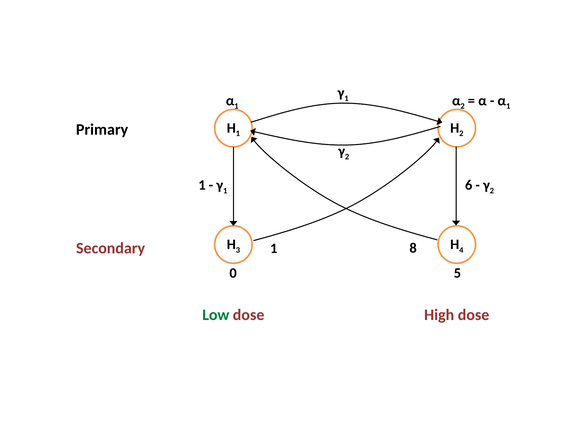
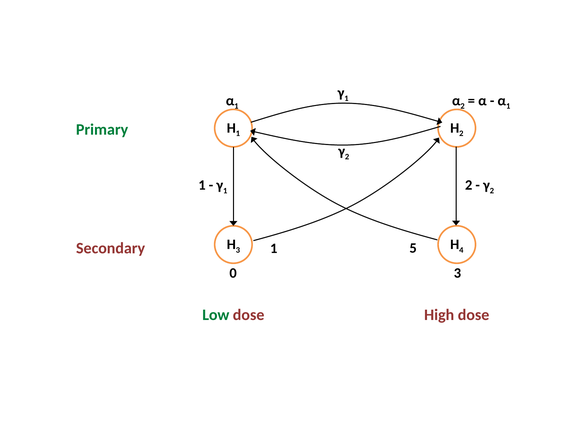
Primary colour: black -> green
1 6: 6 -> 2
8: 8 -> 5
0 5: 5 -> 3
